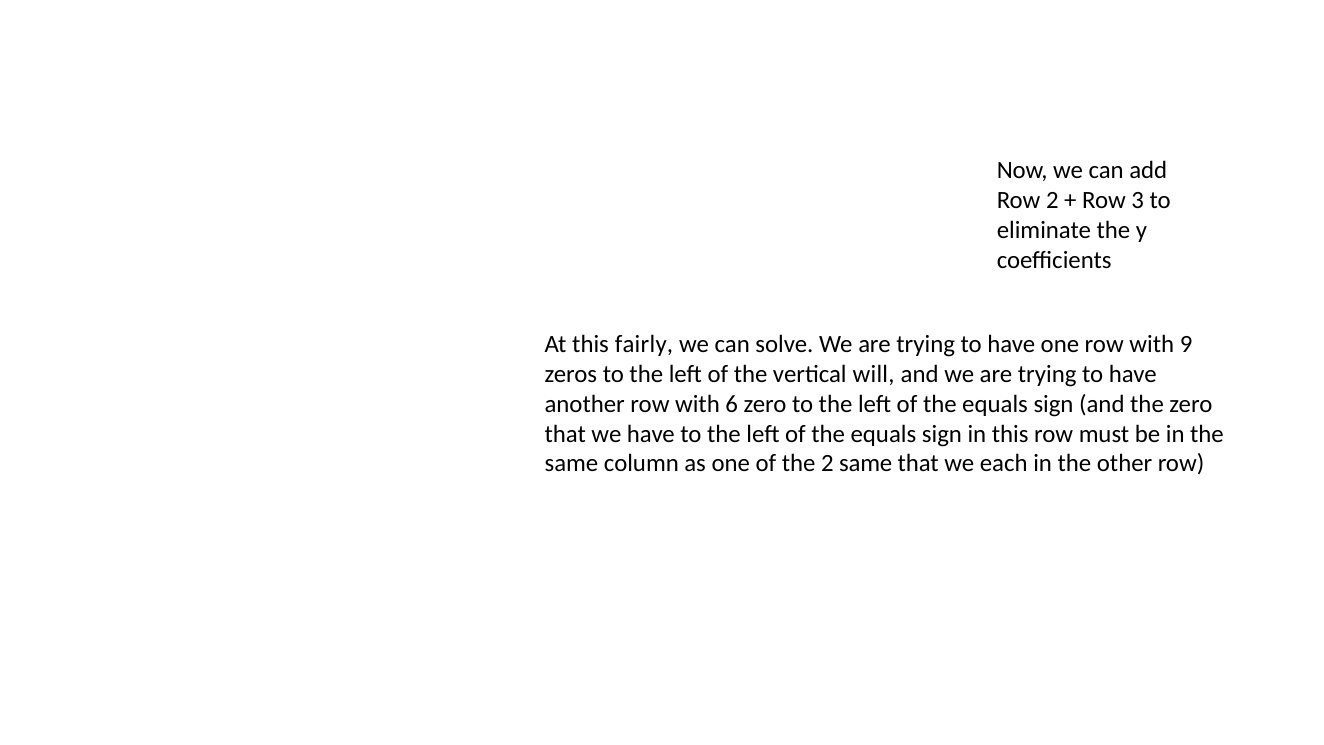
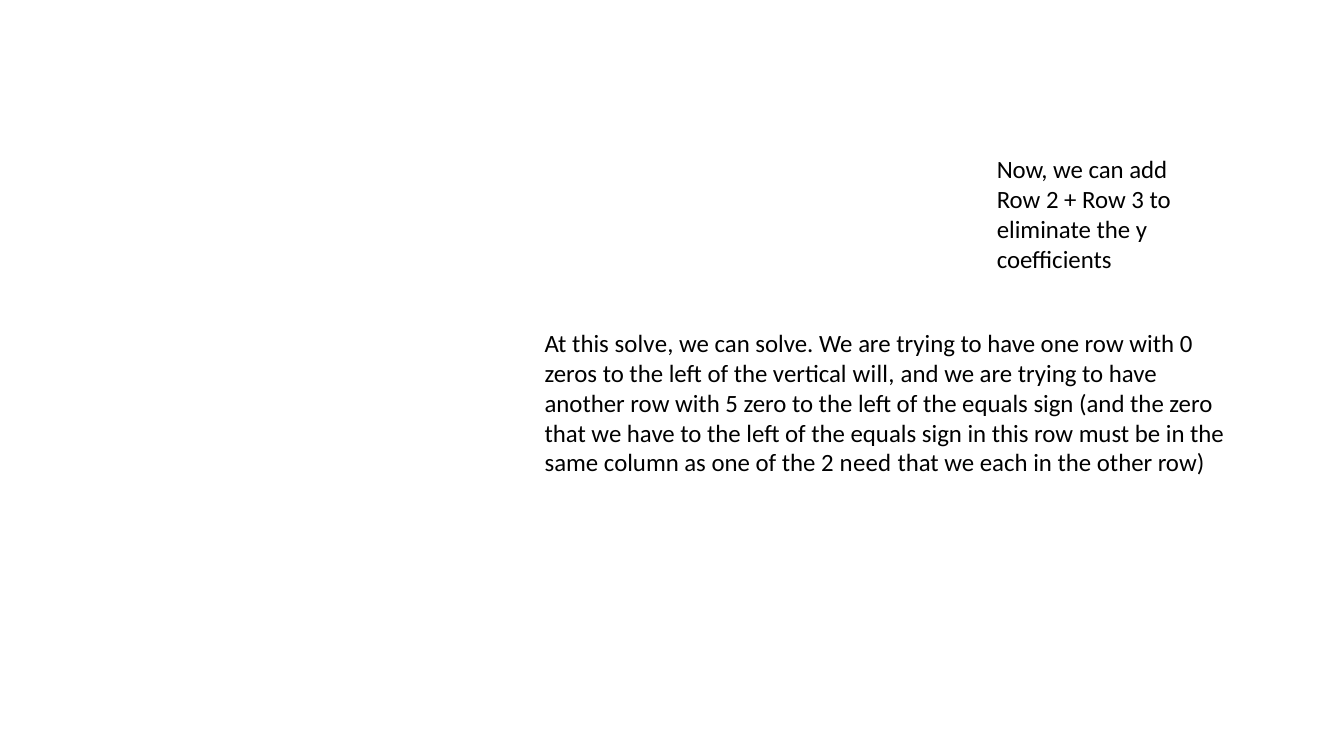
this fairly: fairly -> solve
9: 9 -> 0
6: 6 -> 5
2 same: same -> need
